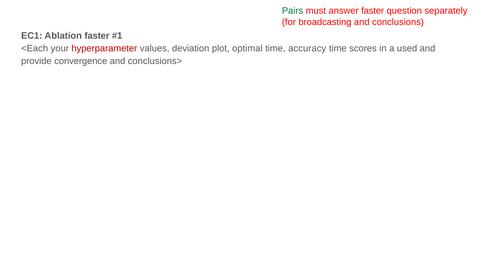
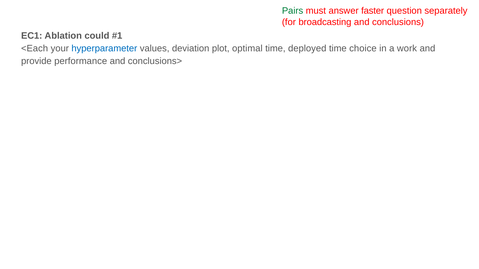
Ablation faster: faster -> could
hyperparameter colour: red -> blue
accuracy: accuracy -> deployed
scores: scores -> choice
used: used -> work
convergence: convergence -> performance
